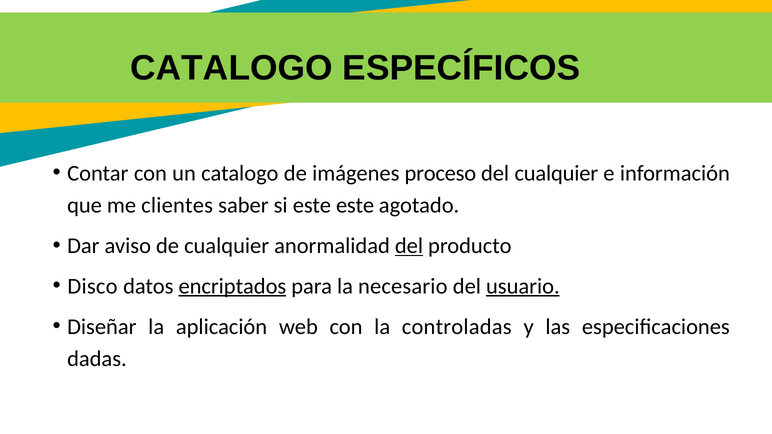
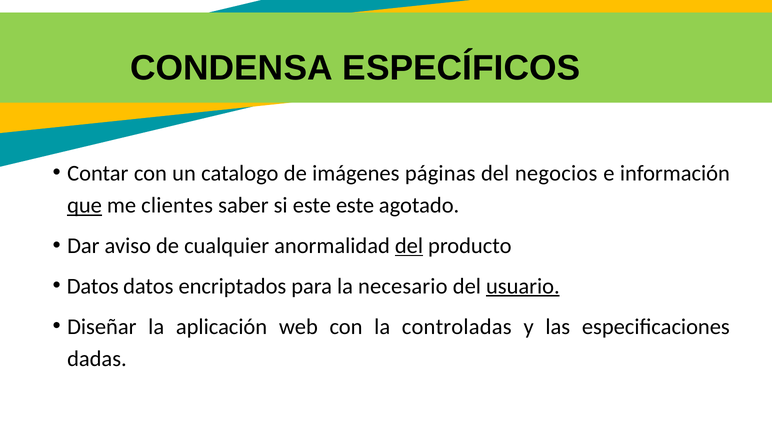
CATALOGO at (231, 68): CATALOGO -> CONDENSA
proceso: proceso -> páginas
del cualquier: cualquier -> negocios
que underline: none -> present
Disco at (93, 286): Disco -> Datos
encriptados underline: present -> none
